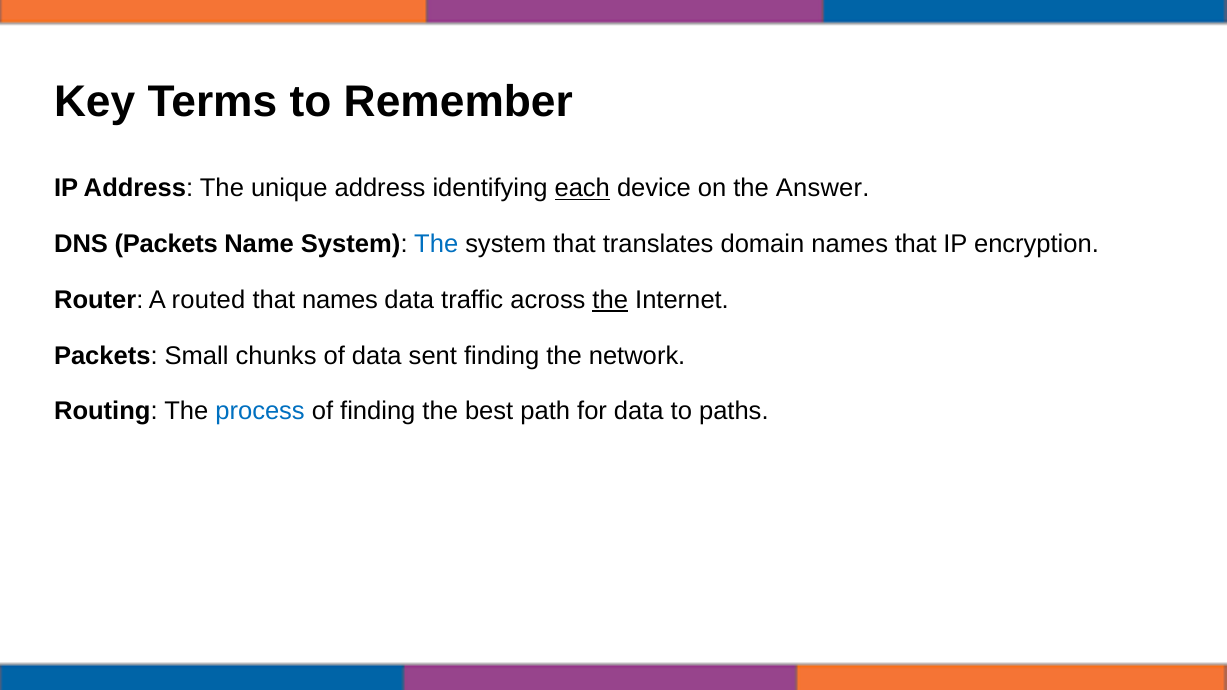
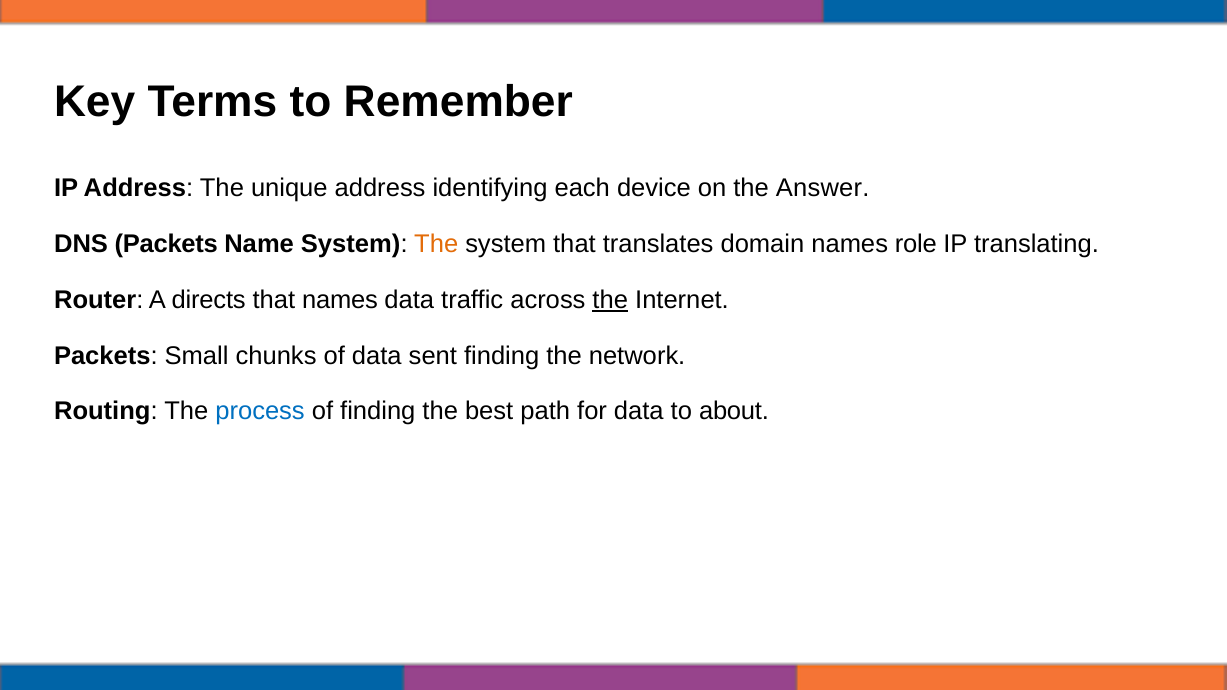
each underline: present -> none
The at (436, 244) colour: blue -> orange
names that: that -> role
encryption: encryption -> translating
routed: routed -> directs
paths: paths -> about
